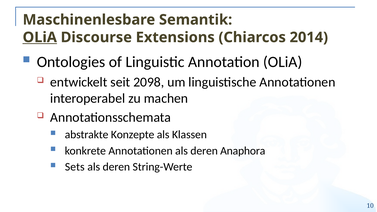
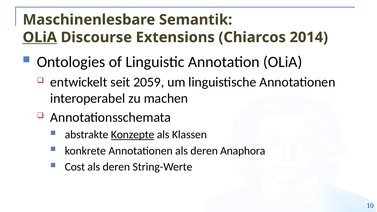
2098: 2098 -> 2059
Konzepte underline: none -> present
Sets: Sets -> Cost
